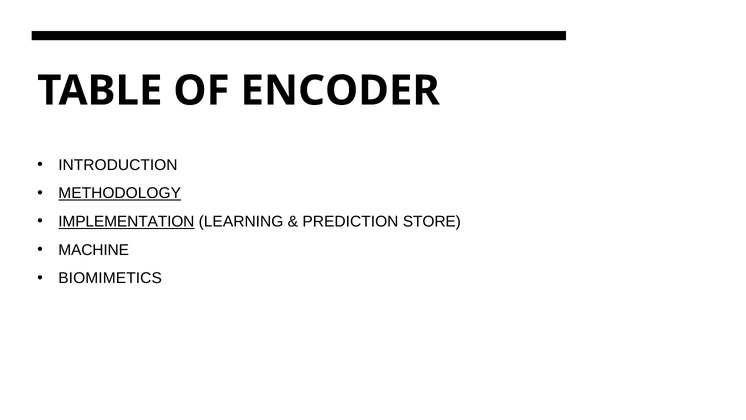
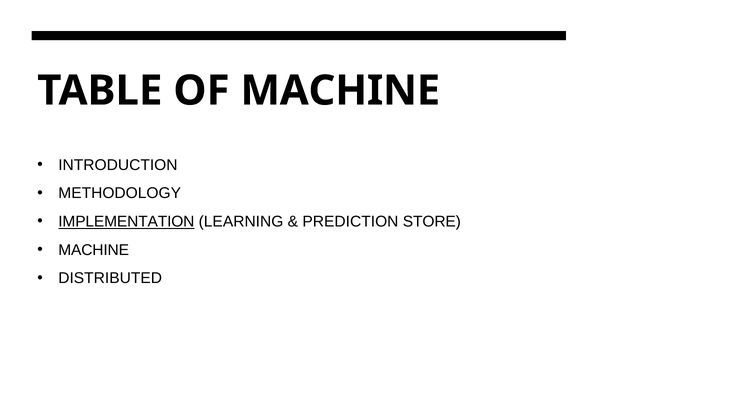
OF ENCODER: ENCODER -> MACHINE
METHODOLOGY underline: present -> none
BIOMIMETICS: BIOMIMETICS -> DISTRIBUTED
